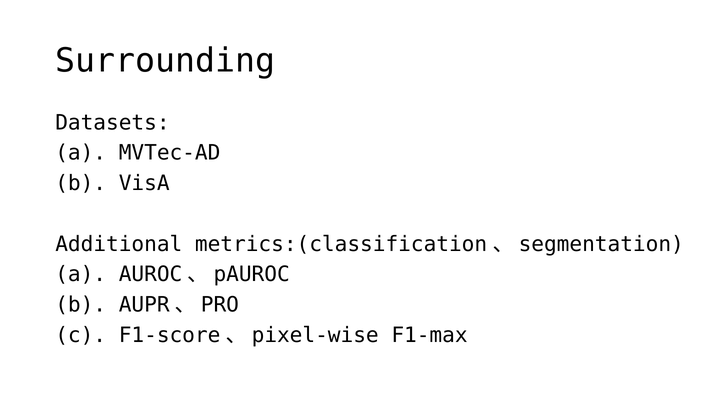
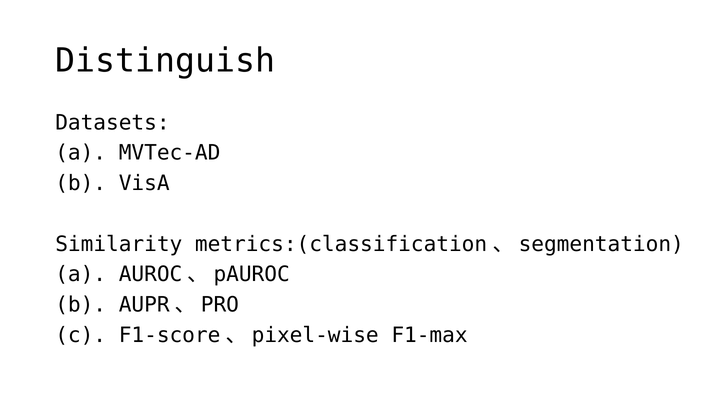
Surrounding: Surrounding -> Distinguish
Additional: Additional -> Similarity
